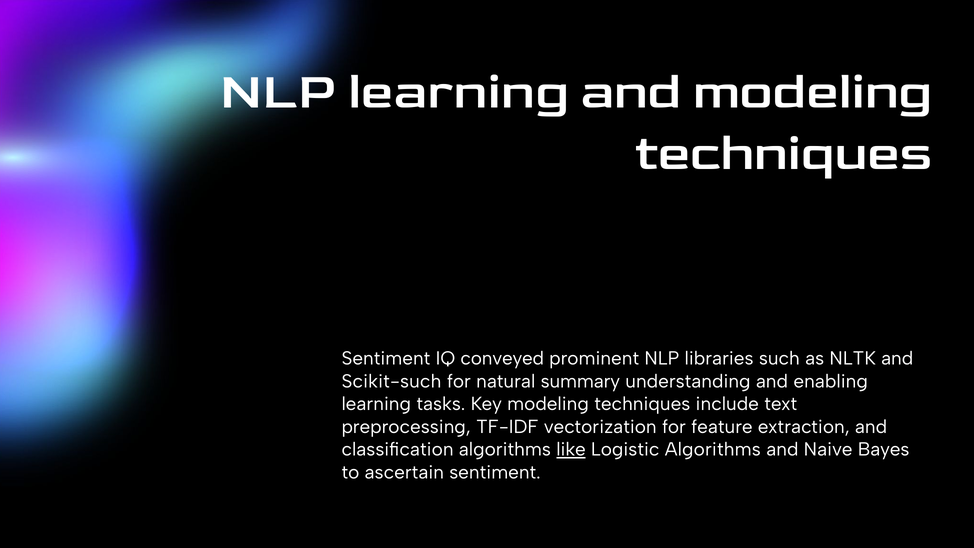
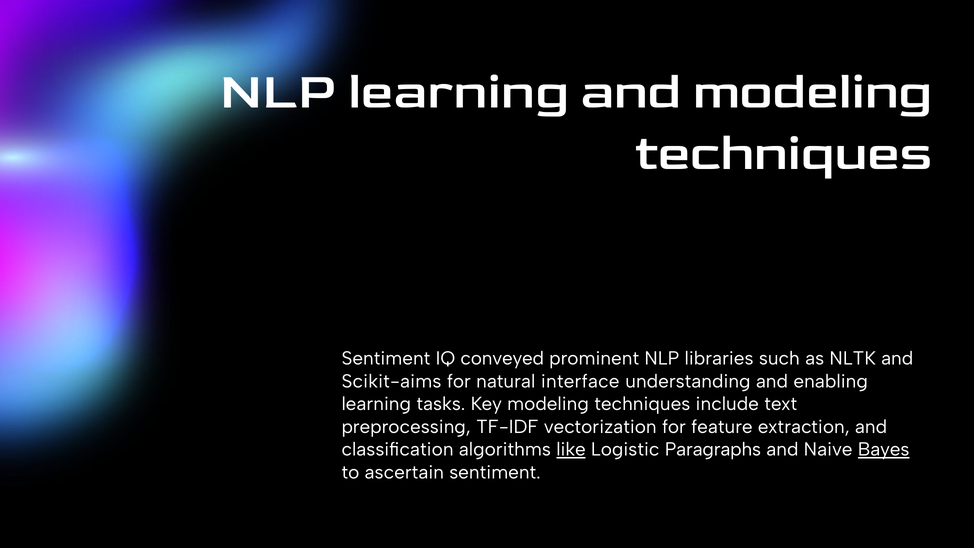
Scikit-such: Scikit-such -> Scikit-aims
summary: summary -> interface
Logistic Algorithms: Algorithms -> Paragraphs
Bayes underline: none -> present
